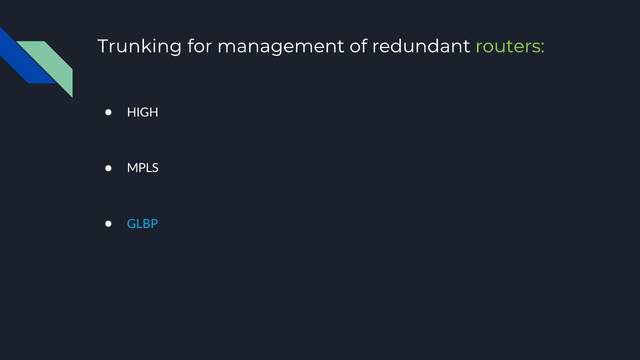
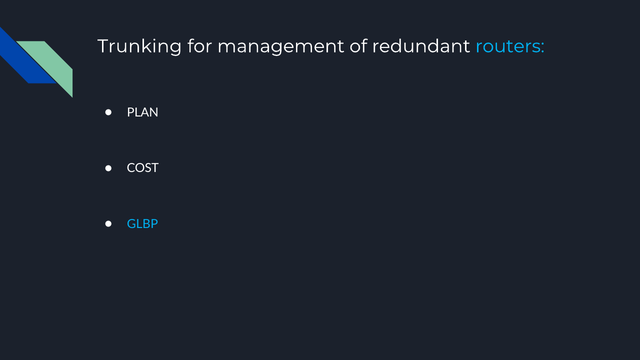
routers colour: light green -> light blue
HIGH: HIGH -> PLAN
MPLS: MPLS -> COST
